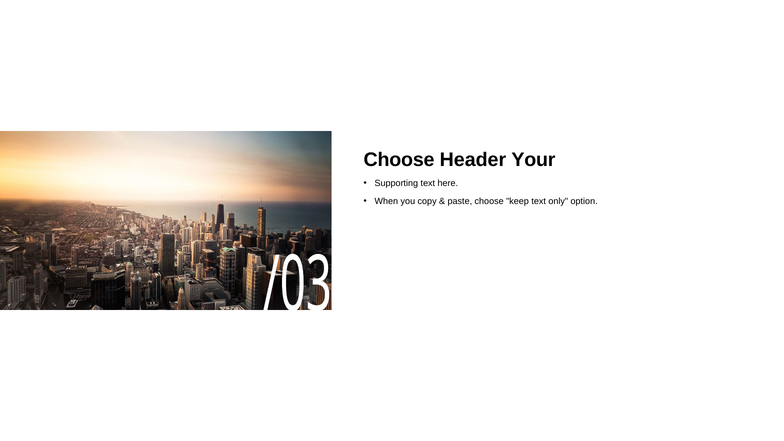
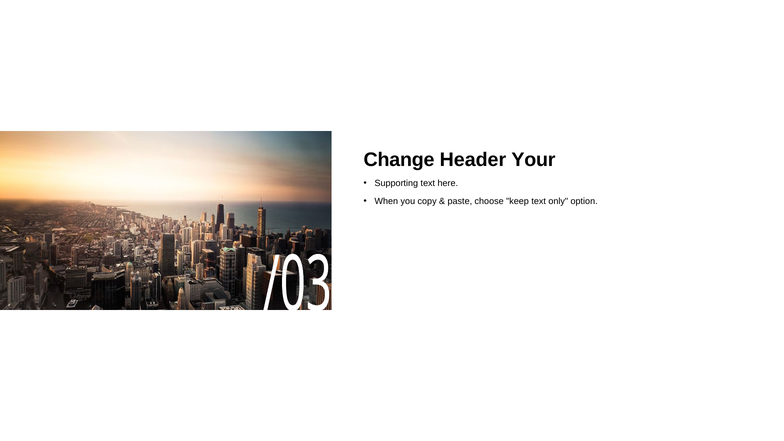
Choose at (399, 160): Choose -> Change
